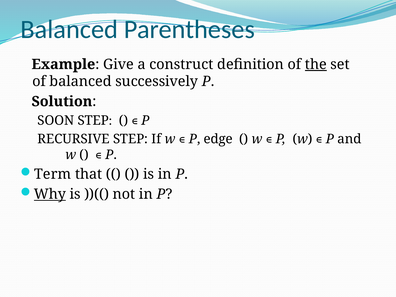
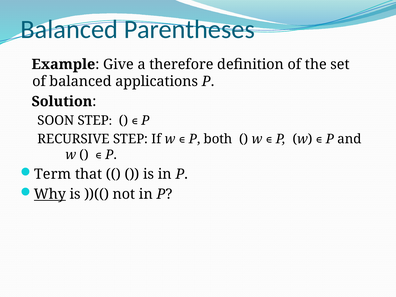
construct: construct -> therefore
the underline: present -> none
successively: successively -> applications
edge: edge -> both
